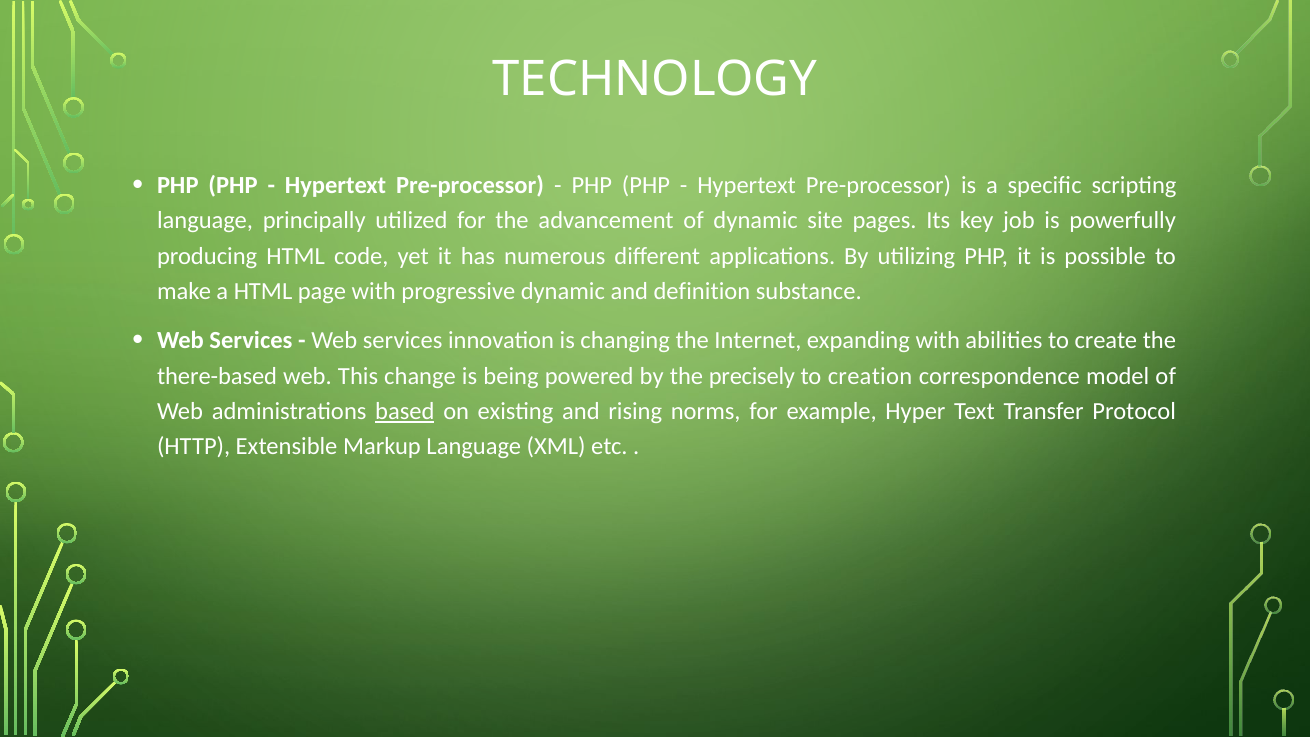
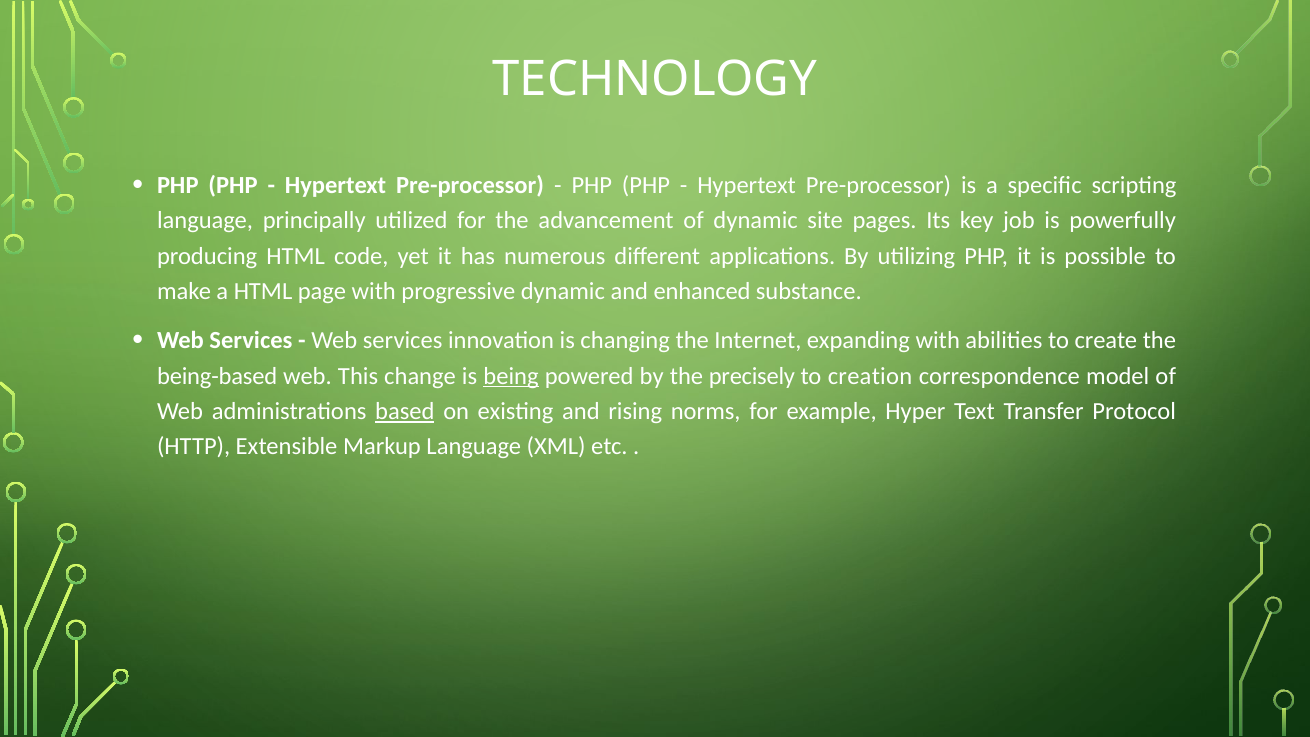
definition: definition -> enhanced
there-based: there-based -> being-based
being underline: none -> present
